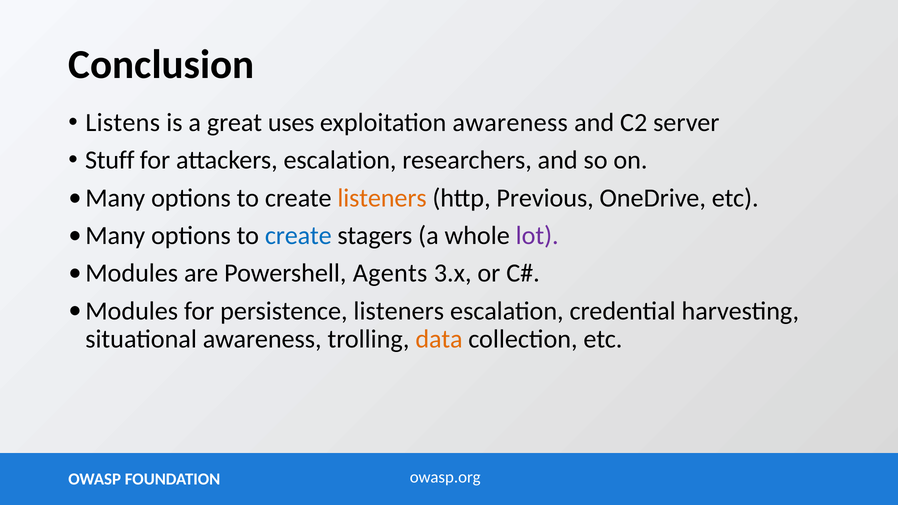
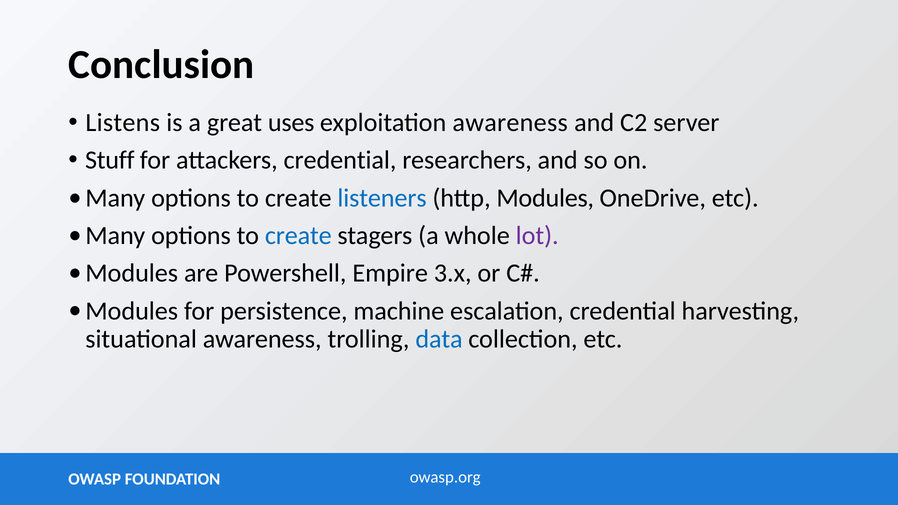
attackers escalation: escalation -> credential
listeners at (382, 198) colour: orange -> blue
http Previous: Previous -> Modules
Agents: Agents -> Empire
persistence listeners: listeners -> machine
data colour: orange -> blue
